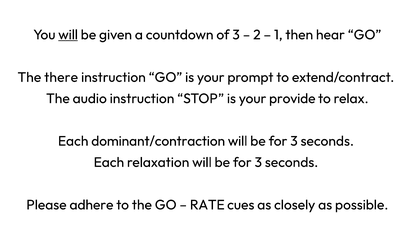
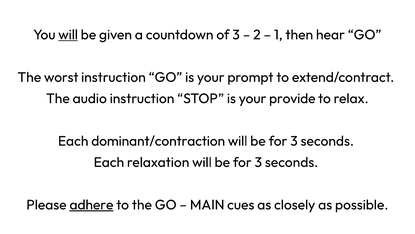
there: there -> worst
adhere underline: none -> present
RATE: RATE -> MAIN
